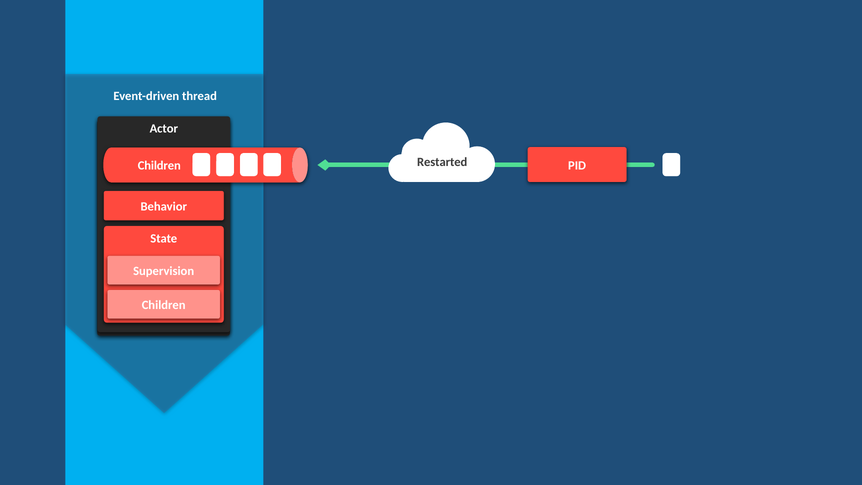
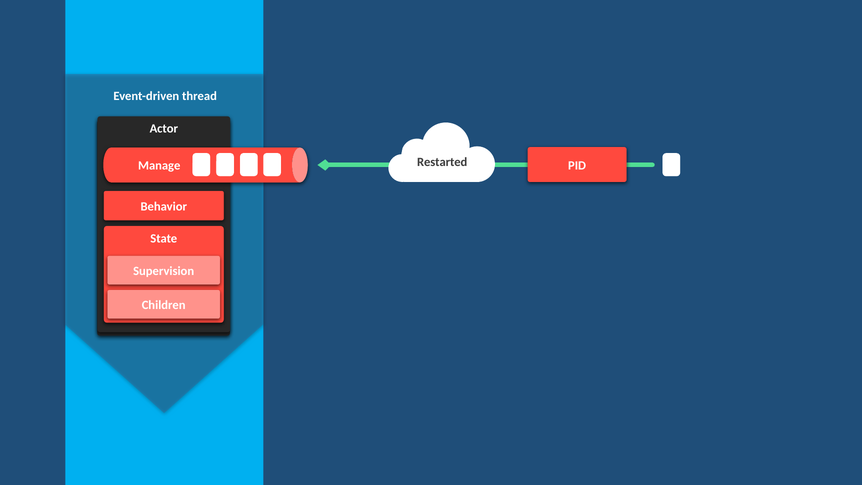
Children at (159, 165): Children -> Manage
